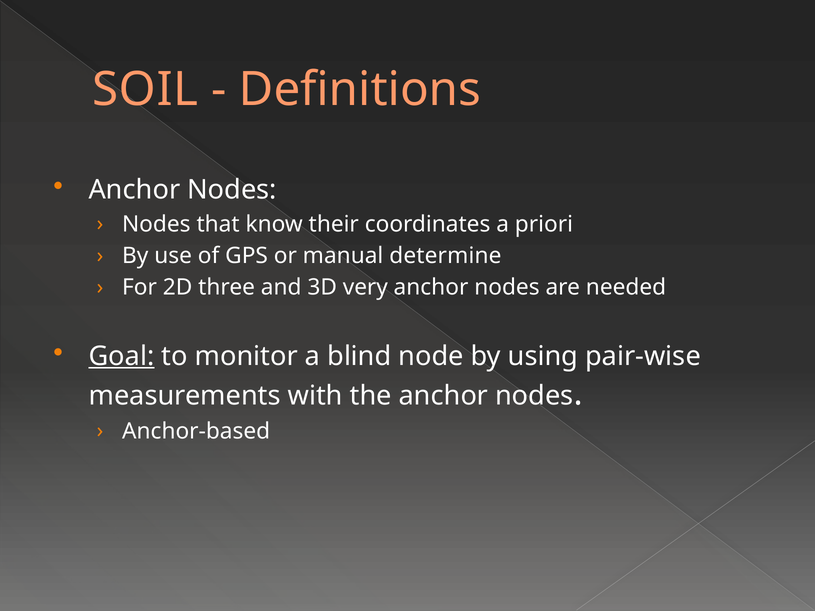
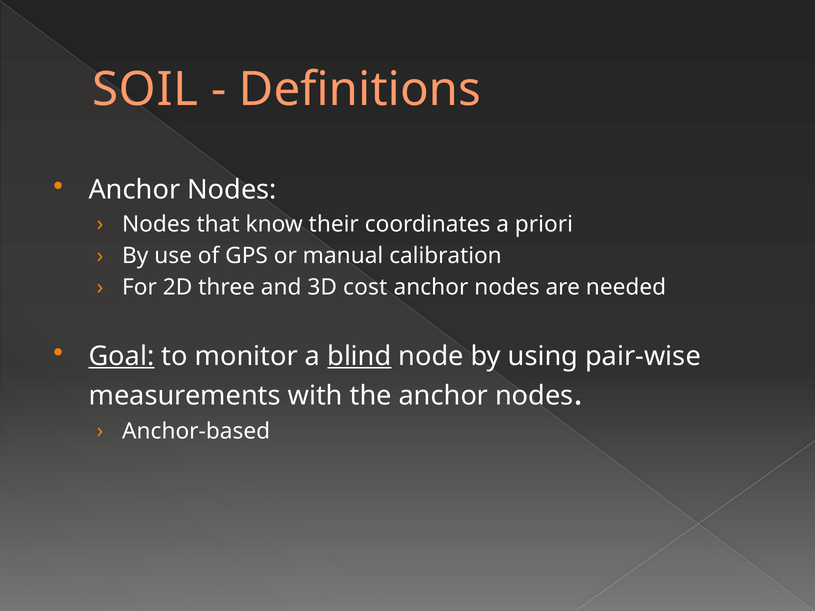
determine: determine -> calibration
very: very -> cost
blind underline: none -> present
